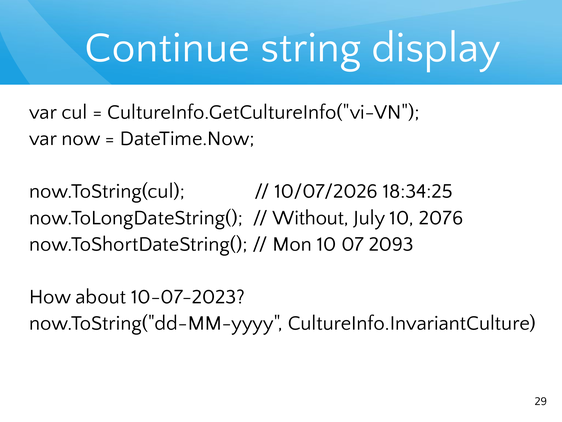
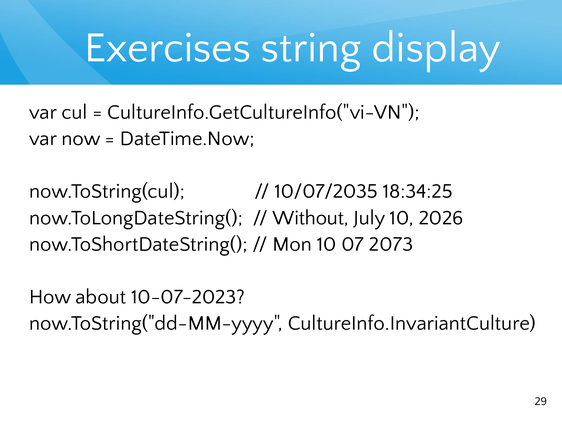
Continue: Continue -> Exercises
10/07/2026: 10/07/2026 -> 10/07/2035
2076: 2076 -> 2026
2093: 2093 -> 2073
